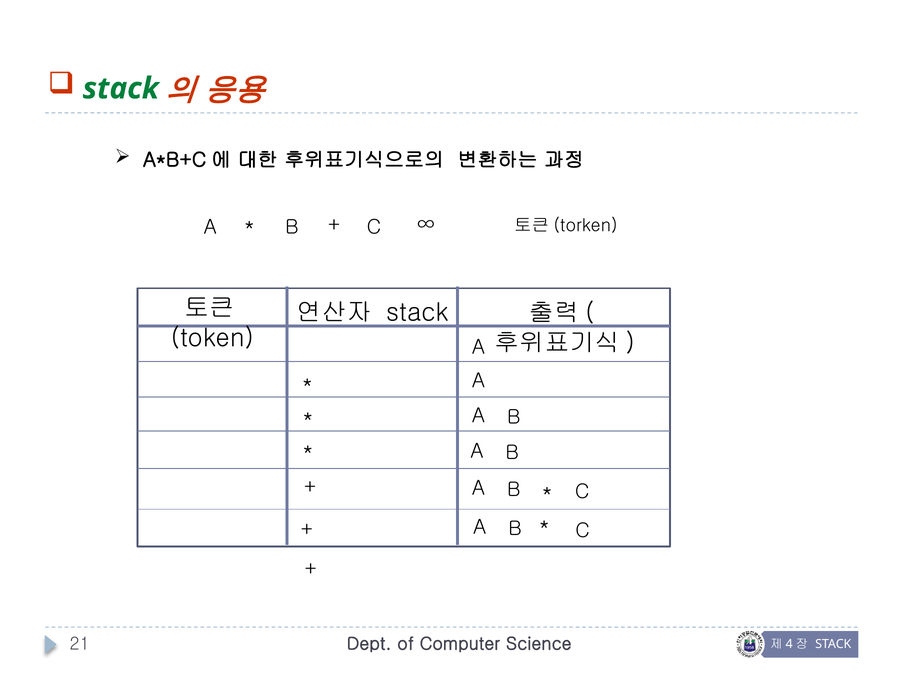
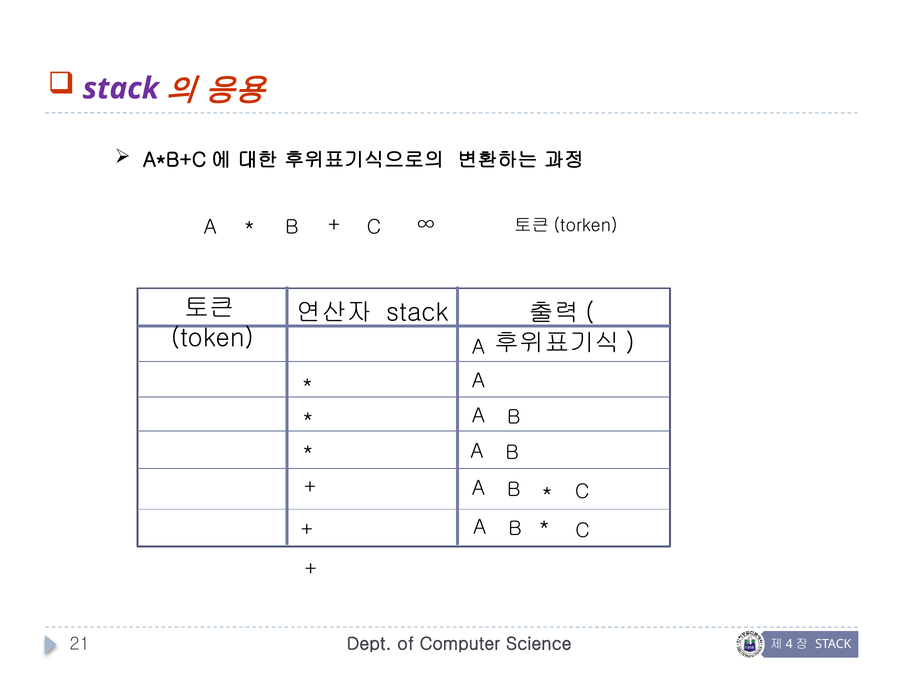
stack at (121, 89) colour: green -> purple
